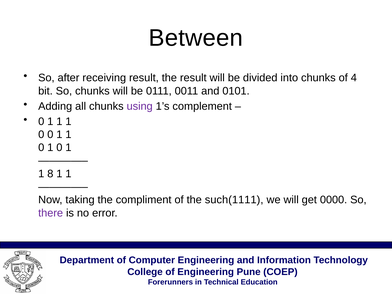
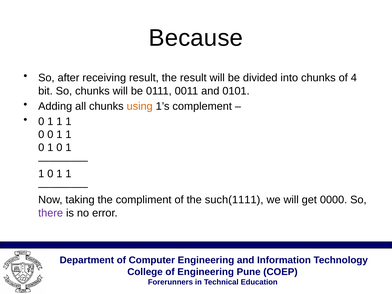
Between: Between -> Because
using colour: purple -> orange
8 at (50, 174): 8 -> 0
